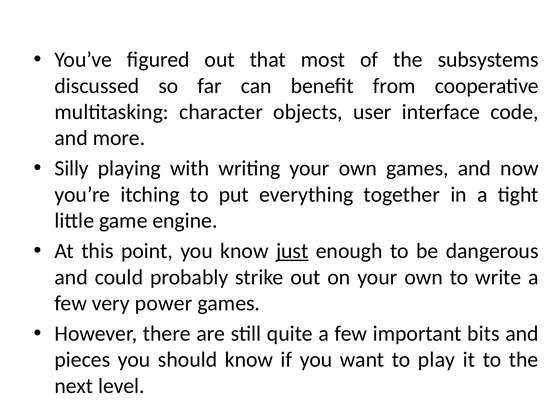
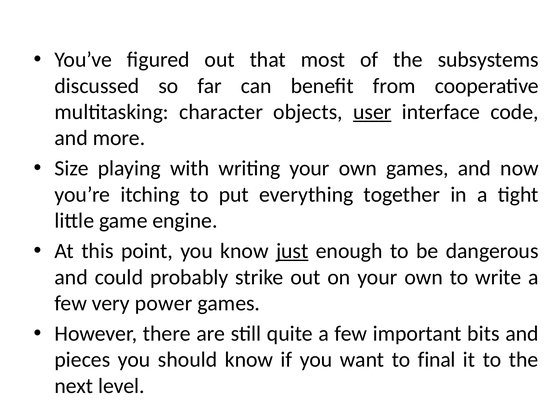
user underline: none -> present
Silly: Silly -> Size
play: play -> final
